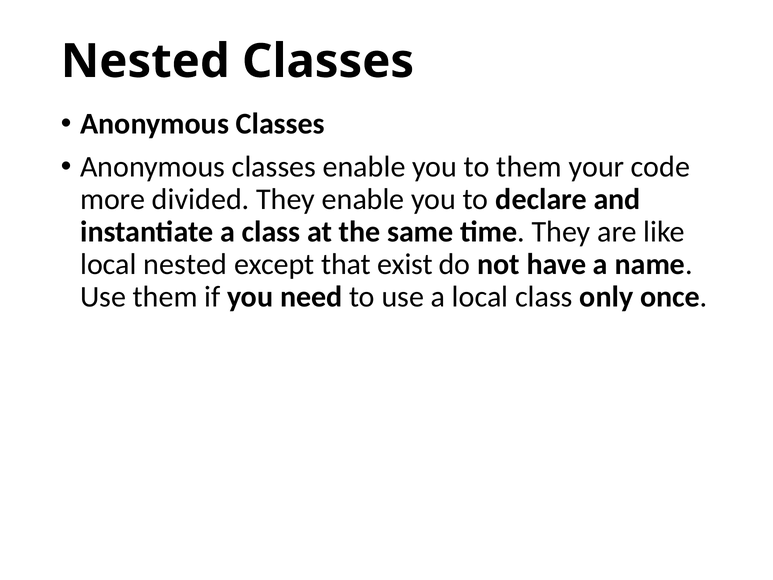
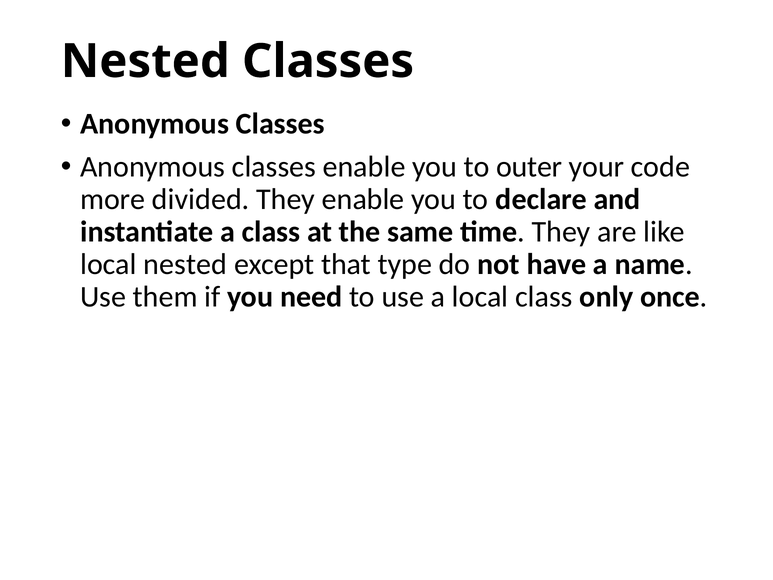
to them: them -> outer
exist: exist -> type
